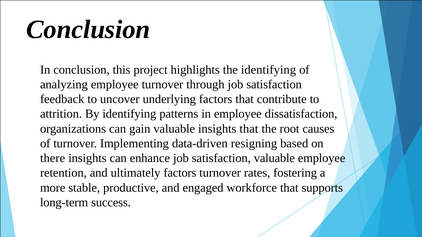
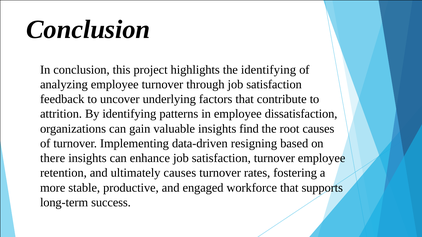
insights that: that -> find
satisfaction valuable: valuable -> turnover
ultimately factors: factors -> causes
